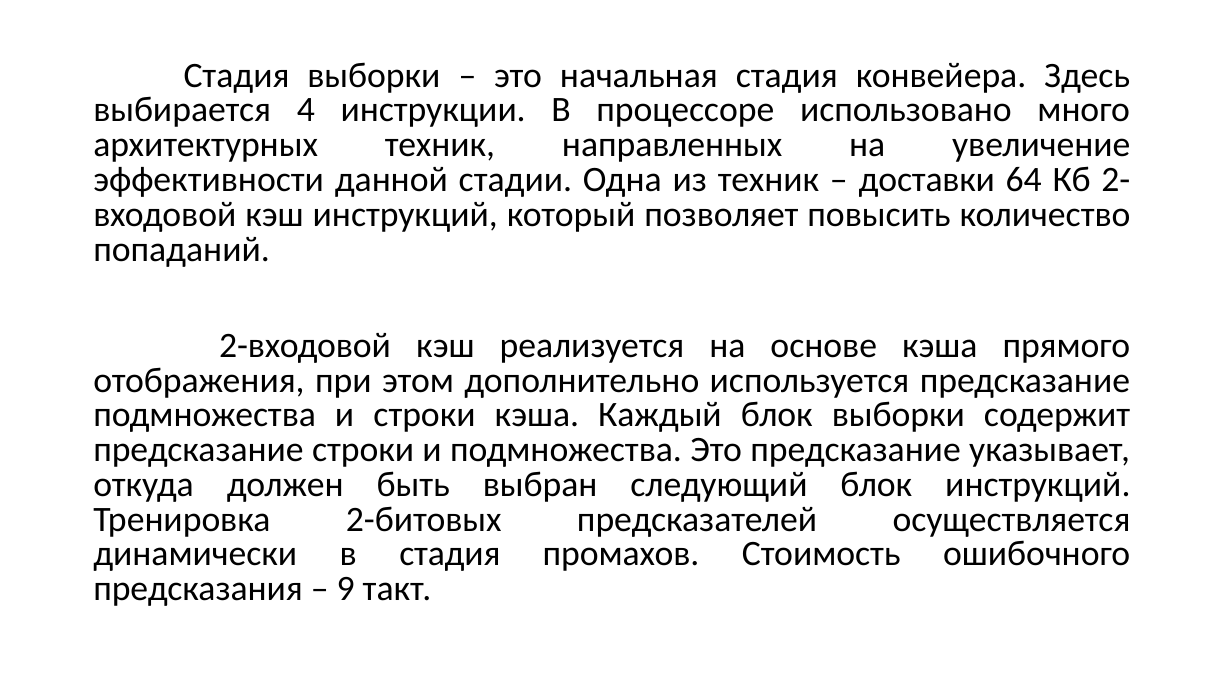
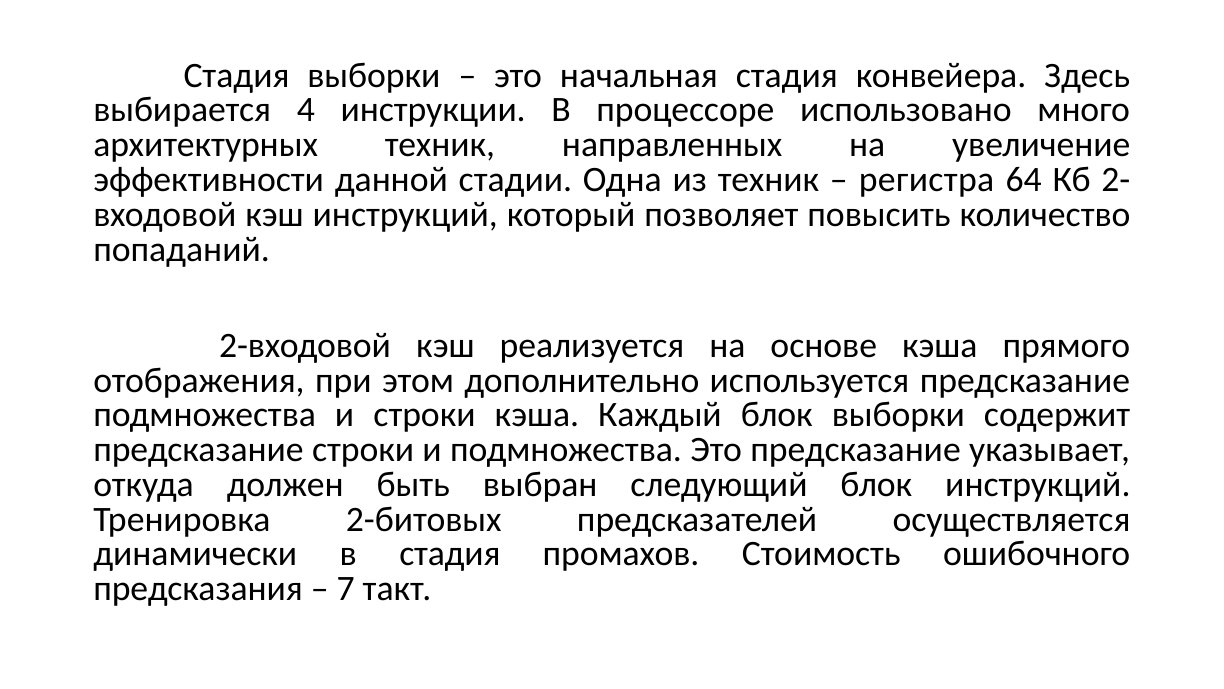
доставки: доставки -> регистра
9: 9 -> 7
